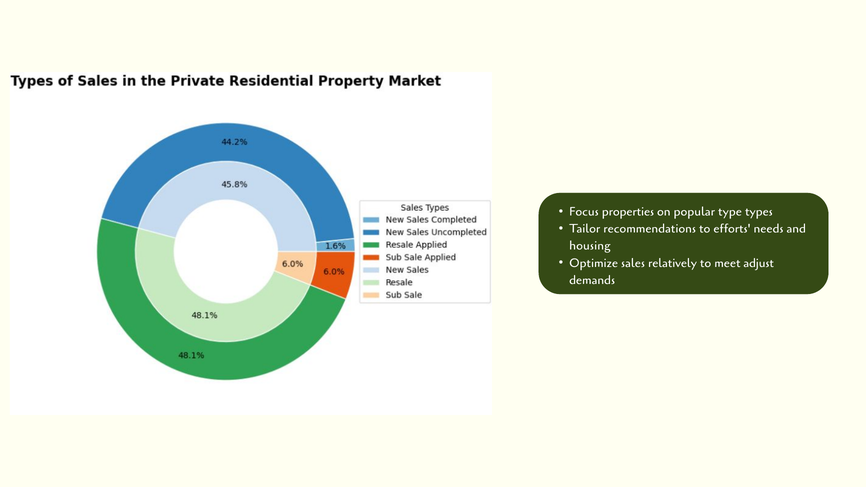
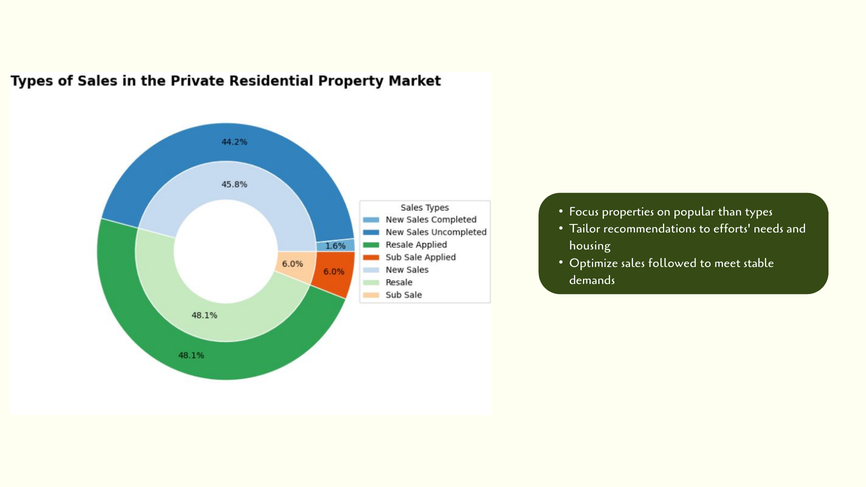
type: type -> than
relatively: relatively -> followed
adjust: adjust -> stable
